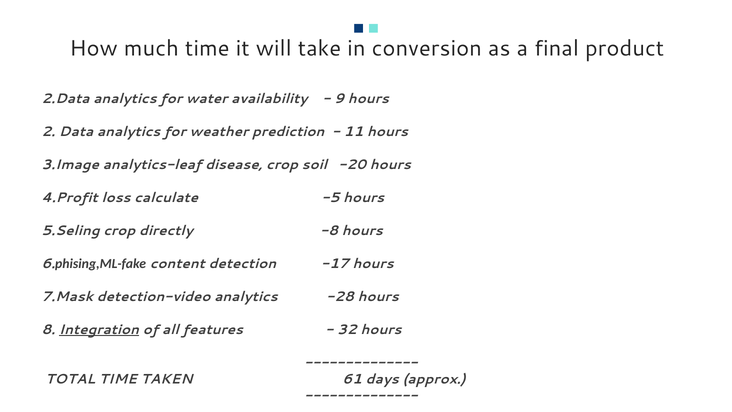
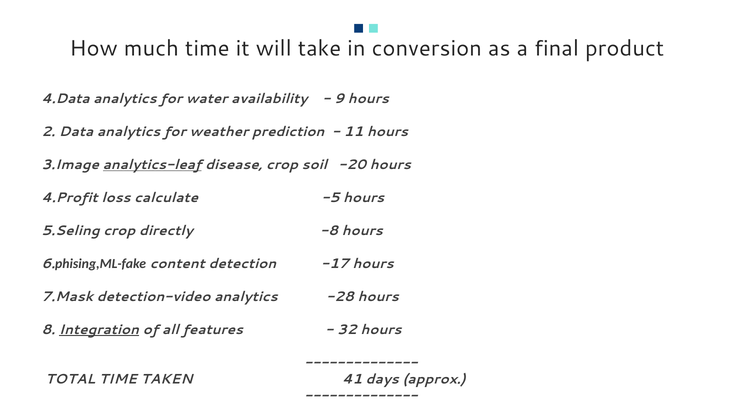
2.Data: 2.Data -> 4.Data
analytics-leaf underline: none -> present
61: 61 -> 41
